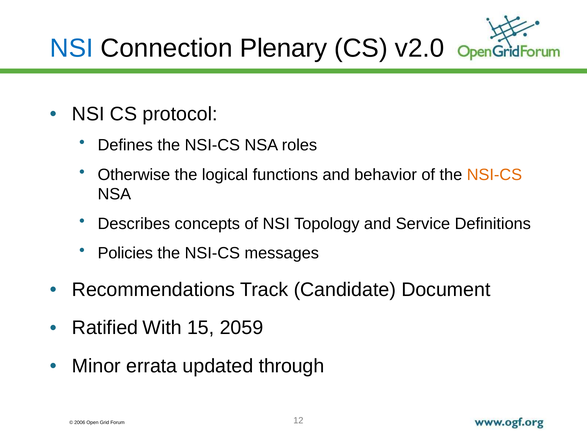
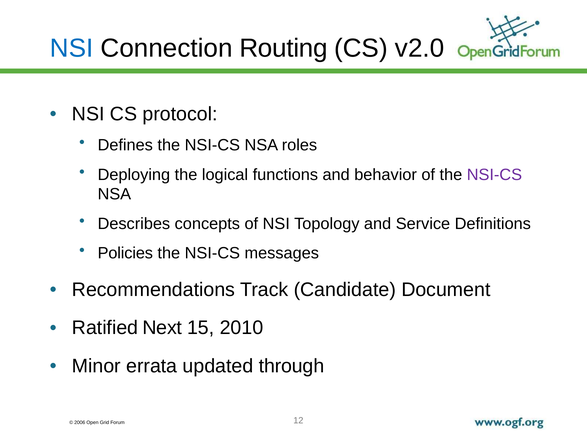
Plenary: Plenary -> Routing
Otherwise: Otherwise -> Deploying
NSI-CS at (494, 174) colour: orange -> purple
With: With -> Next
2059: 2059 -> 2010
